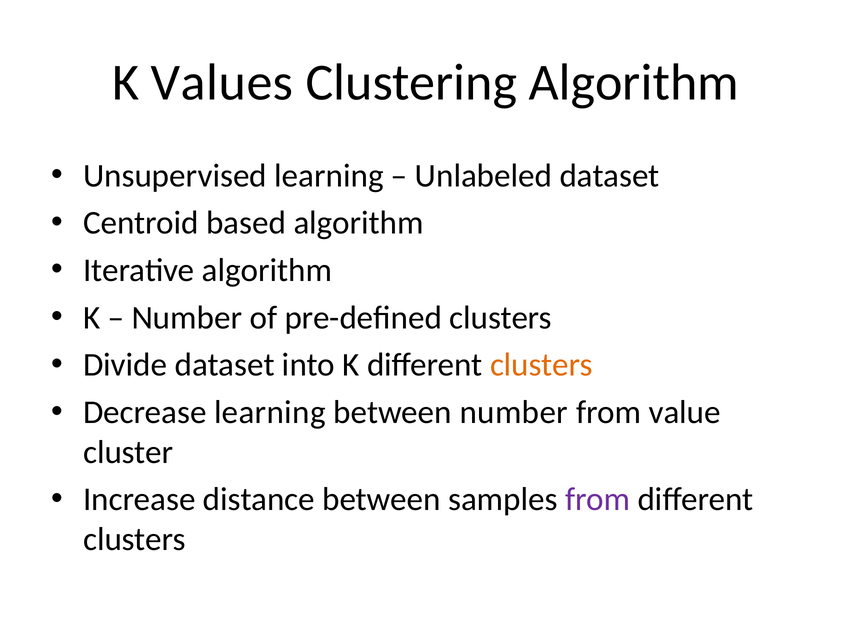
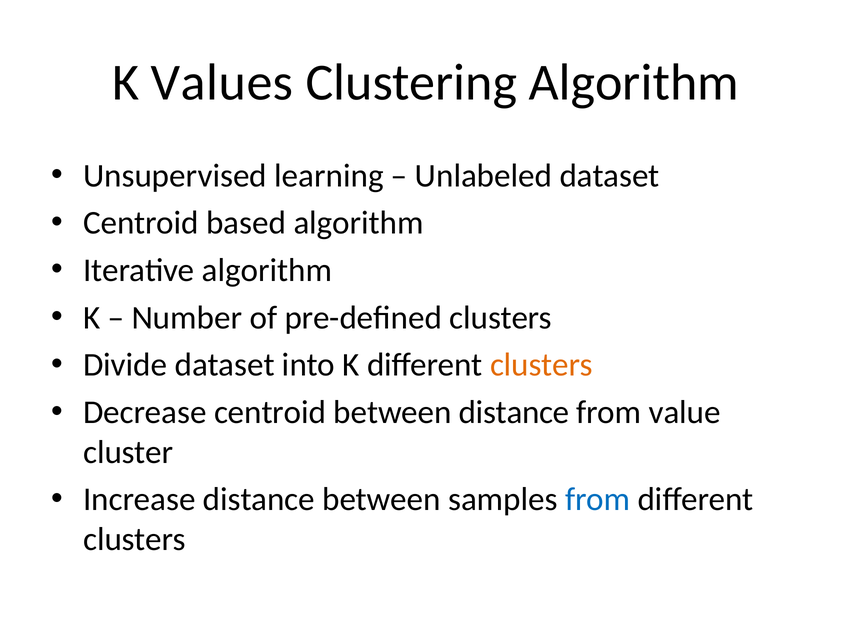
Decrease learning: learning -> centroid
between number: number -> distance
from at (598, 500) colour: purple -> blue
